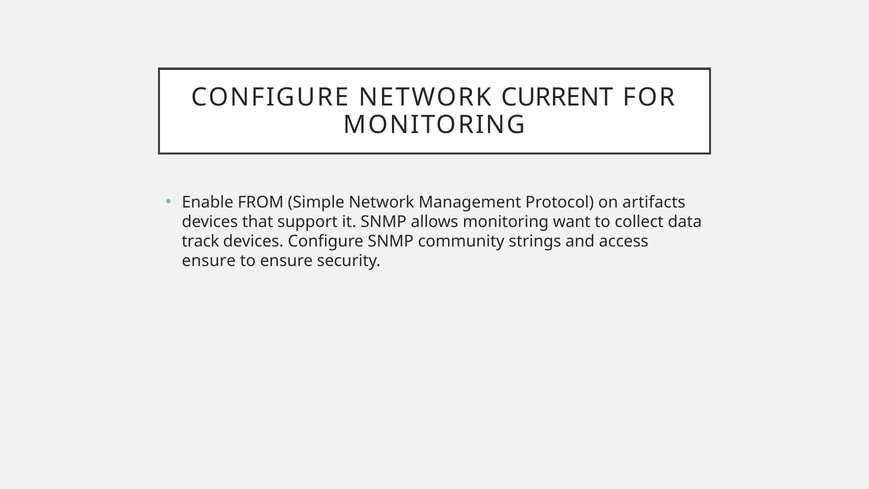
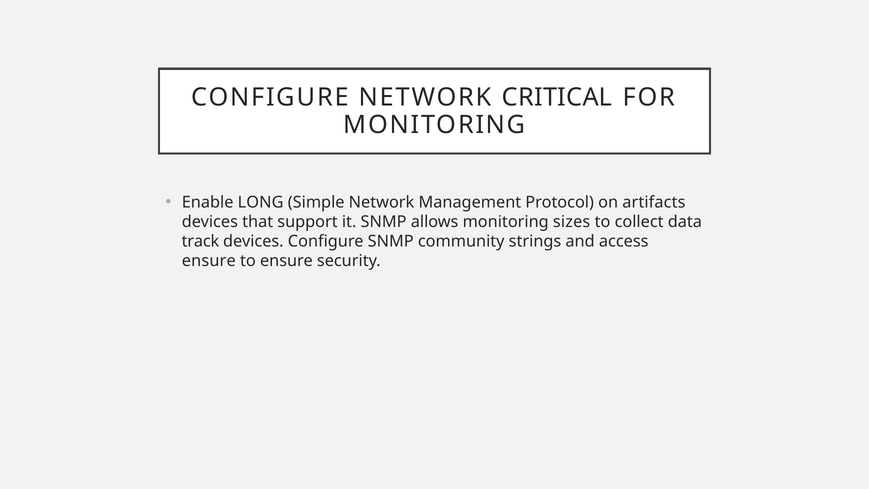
CURRENT: CURRENT -> CRITICAL
FROM: FROM -> LONG
want: want -> sizes
